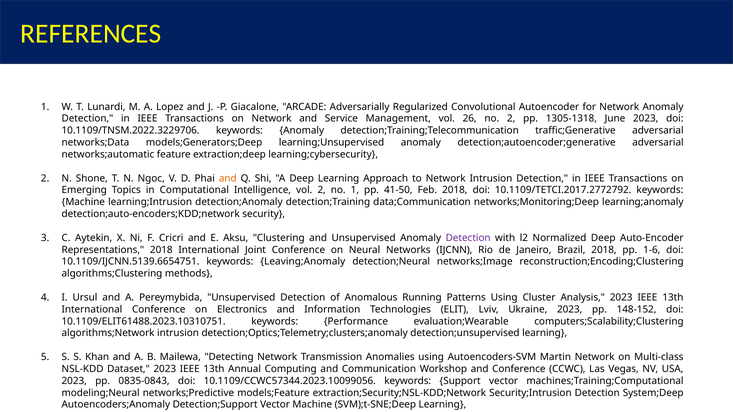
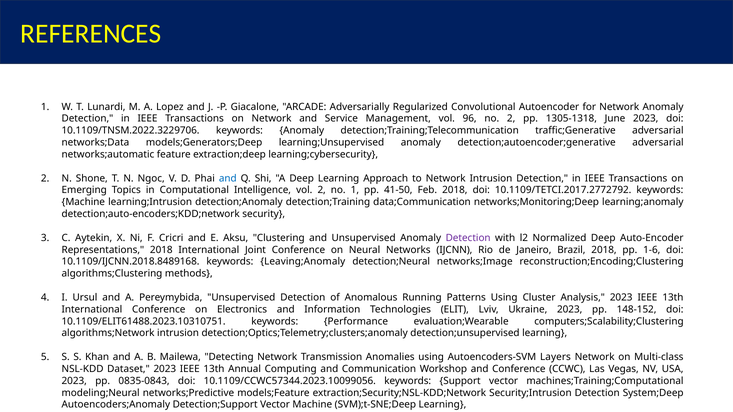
26: 26 -> 96
and at (228, 178) colour: orange -> blue
10.1109/IJCNN.5139.6654751: 10.1109/IJCNN.5139.6654751 -> 10.1109/IJCNN.2018.8489168
Martin: Martin -> Layers
